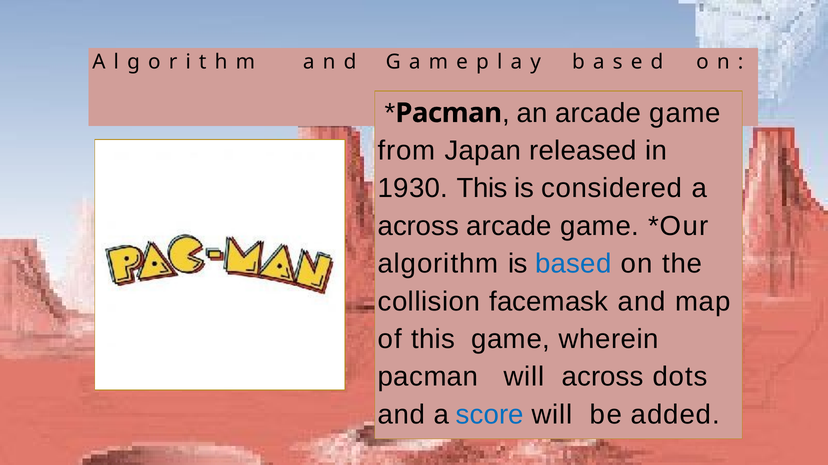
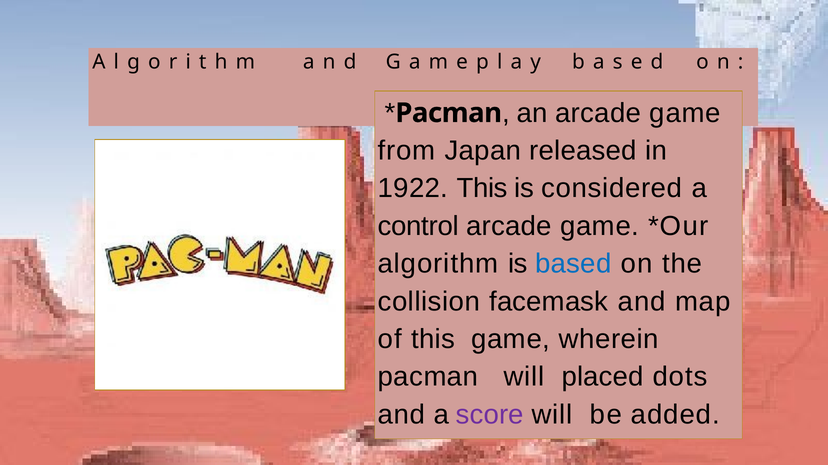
1930: 1930 -> 1922
across at (418, 226): across -> control
will across: across -> placed
score colour: blue -> purple
